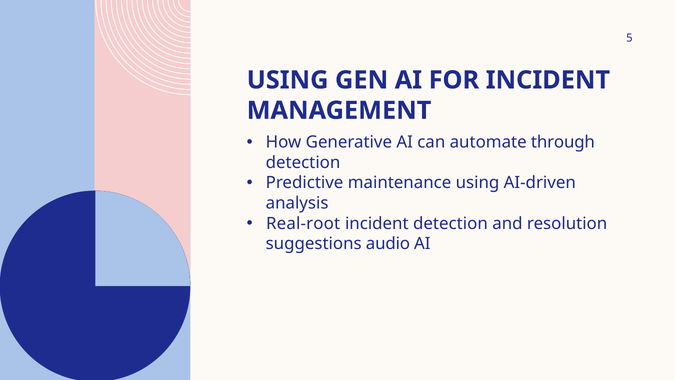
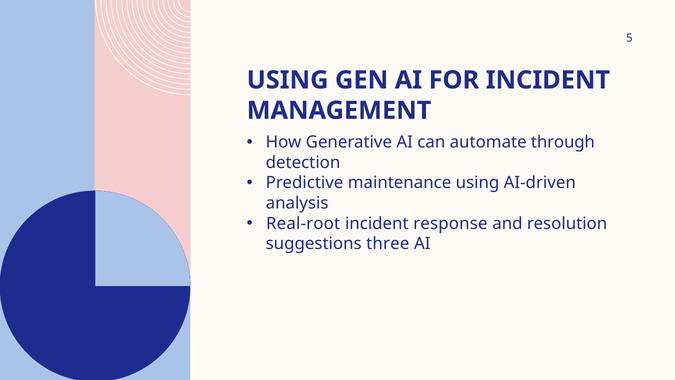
incident detection: detection -> response
audio: audio -> three
